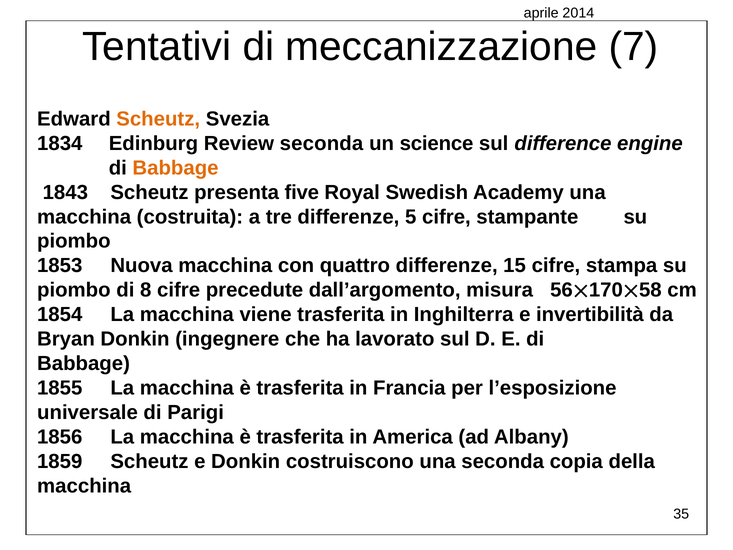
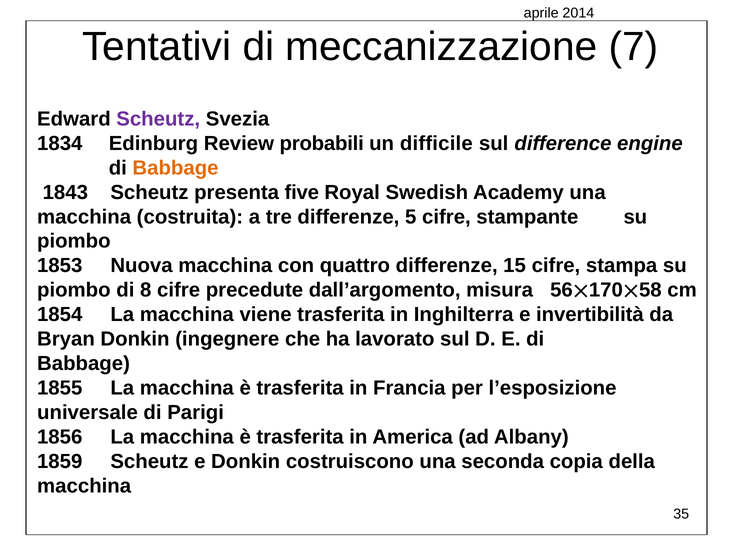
Scheutz at (158, 119) colour: orange -> purple
Review seconda: seconda -> probabili
science: science -> difficile
